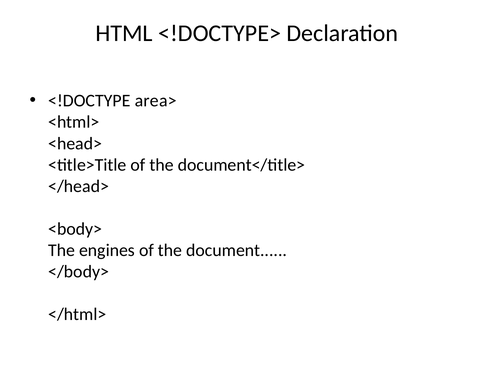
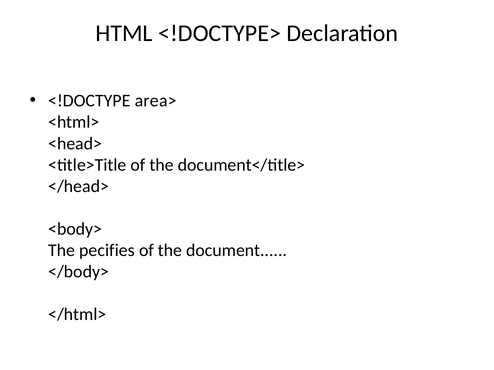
engines: engines -> pecifies
